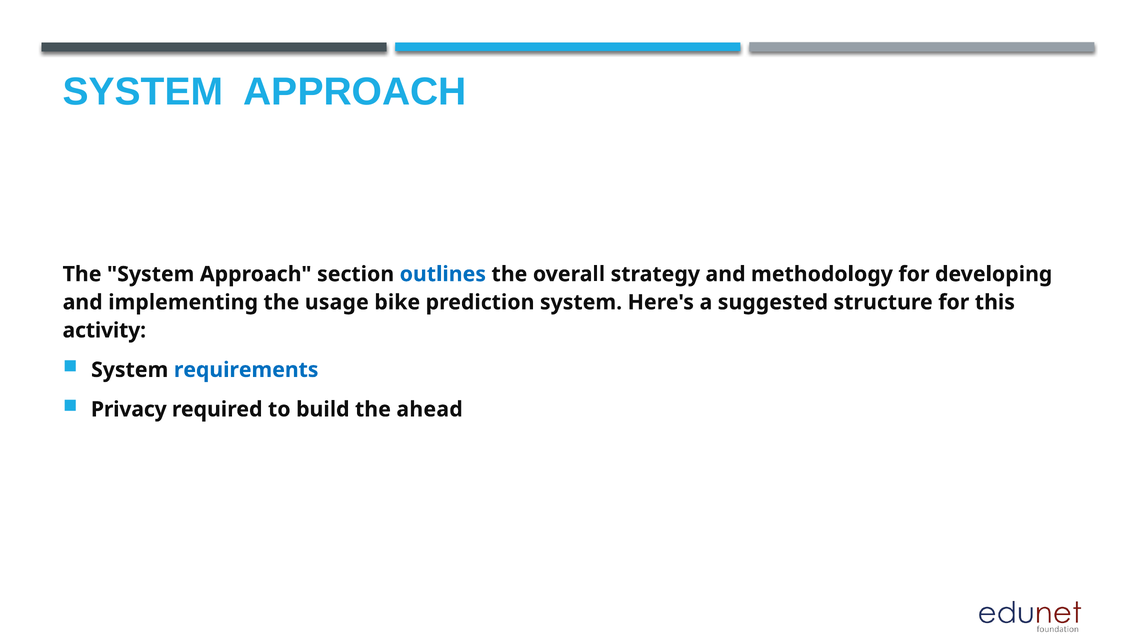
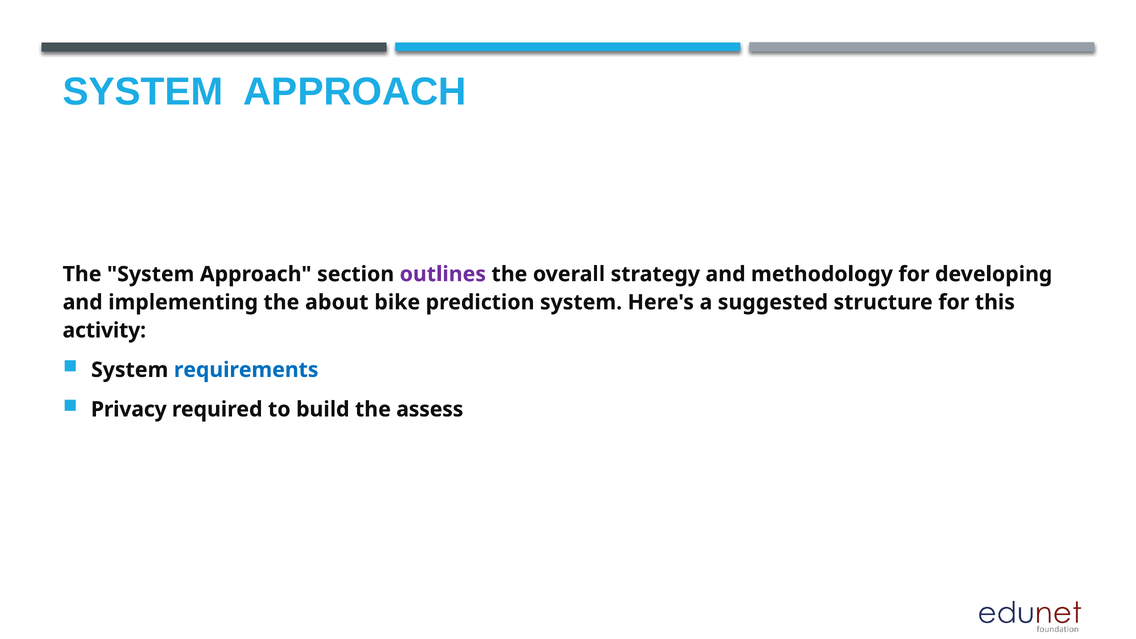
outlines colour: blue -> purple
usage: usage -> about
ahead: ahead -> assess
